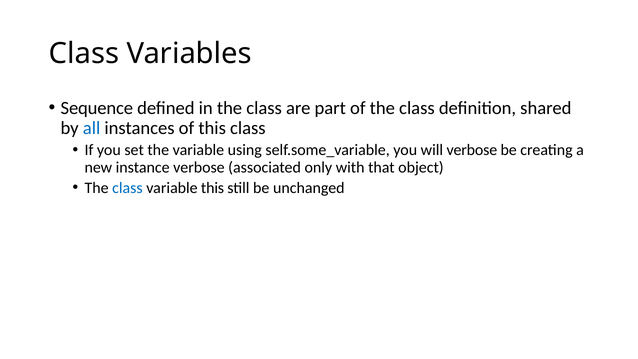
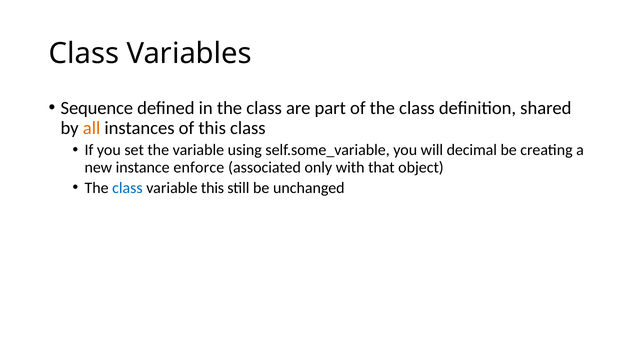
all colour: blue -> orange
will verbose: verbose -> decimal
instance verbose: verbose -> enforce
